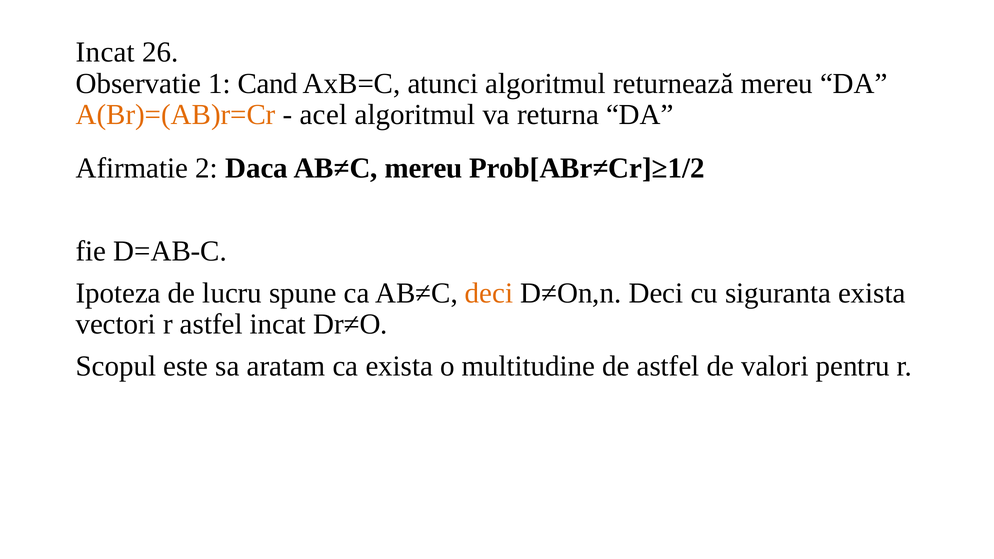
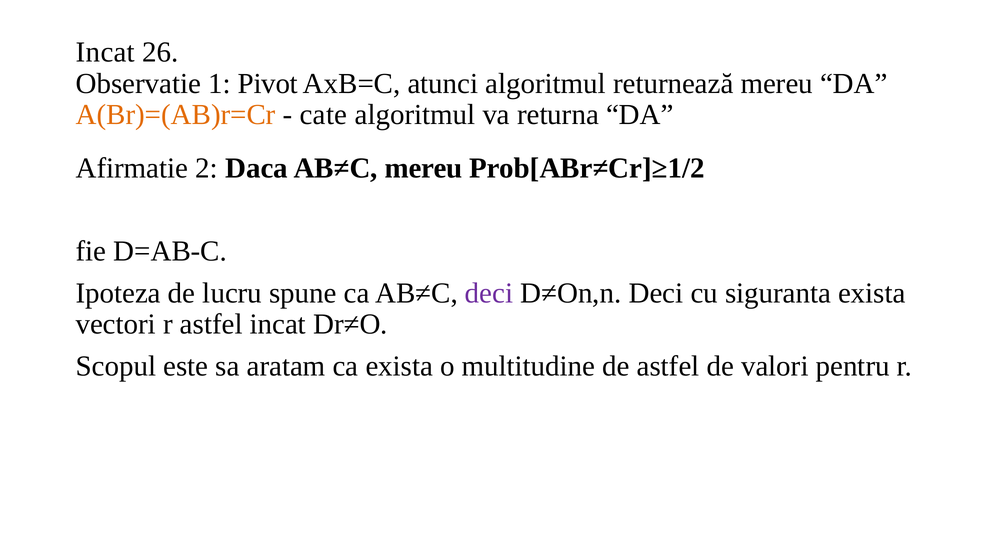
Cand: Cand -> Pivot
acel: acel -> cate
deci at (489, 293) colour: orange -> purple
